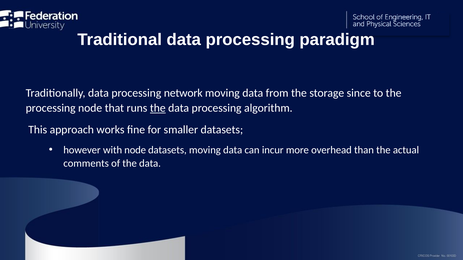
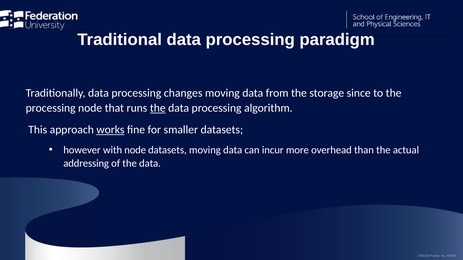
network: network -> changes
works underline: none -> present
comments: comments -> addressing
